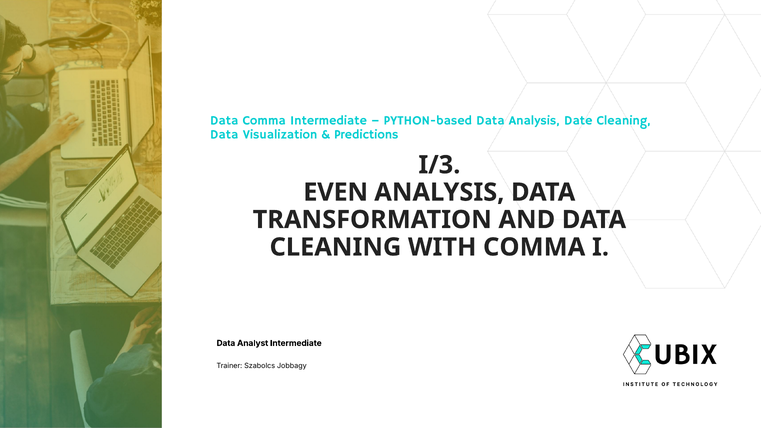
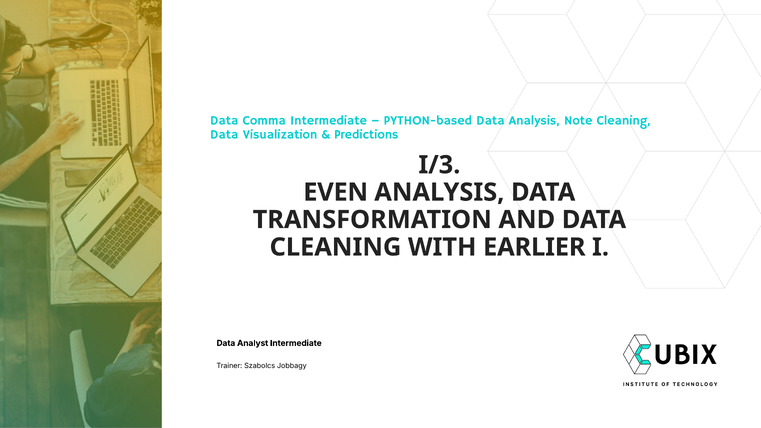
Date: Date -> Note
WITH COMMA: COMMA -> EARLIER
